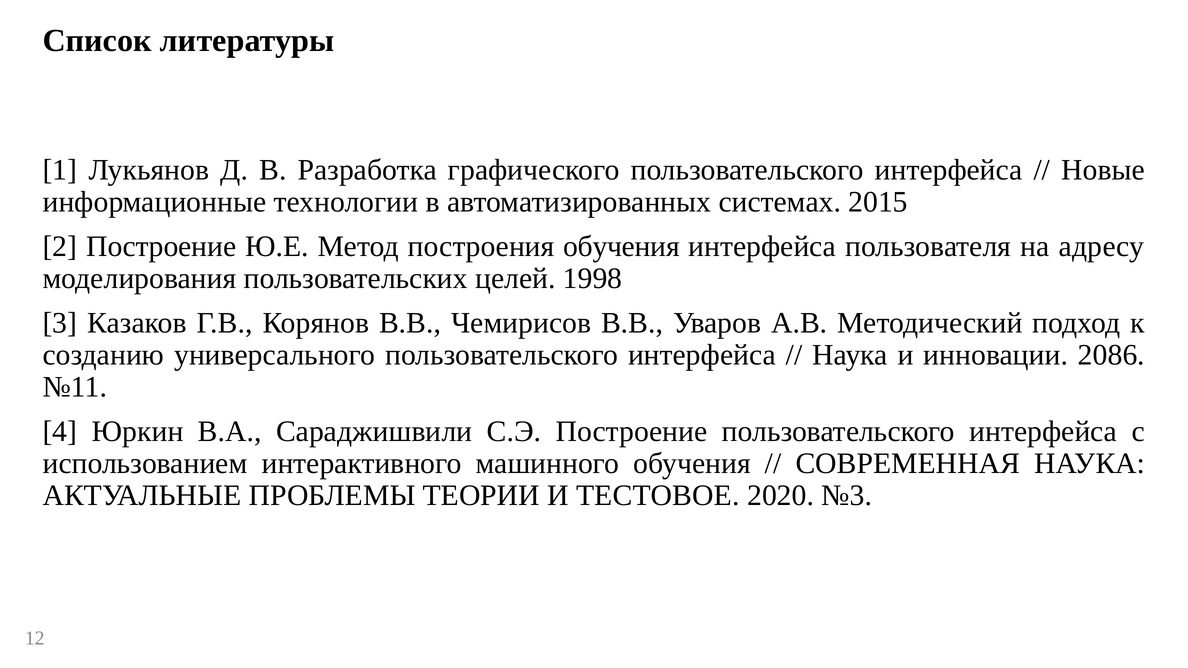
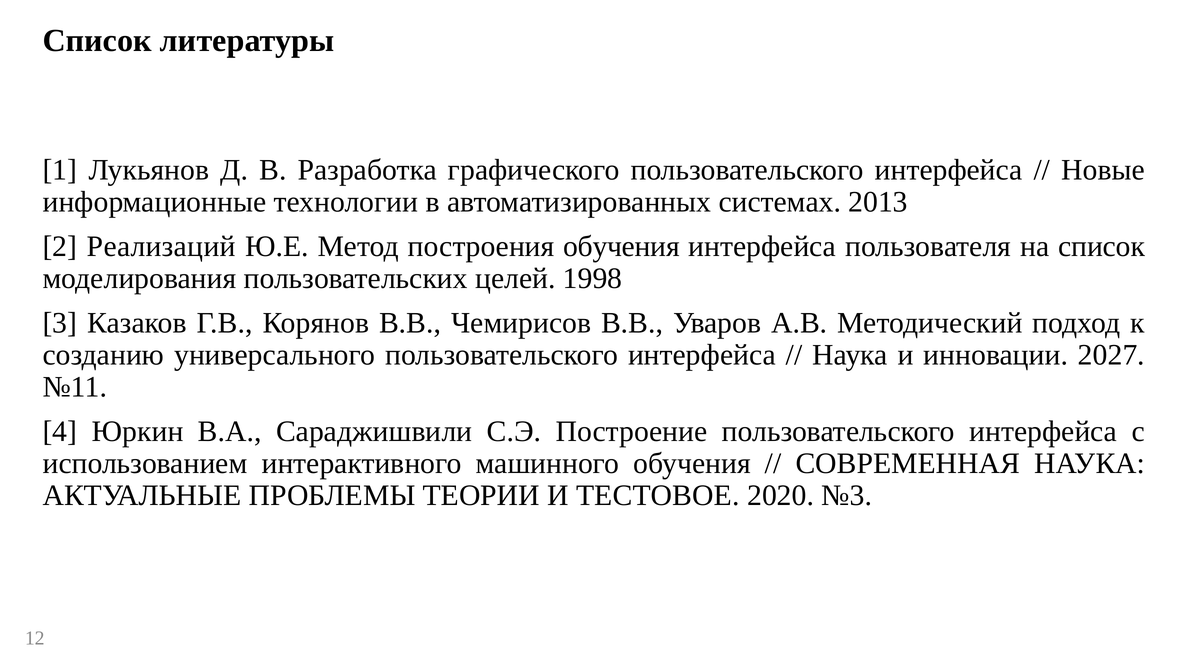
2015: 2015 -> 2013
2 Построение: Построение -> Реализаций
на адресу: адресу -> список
2086: 2086 -> 2027
